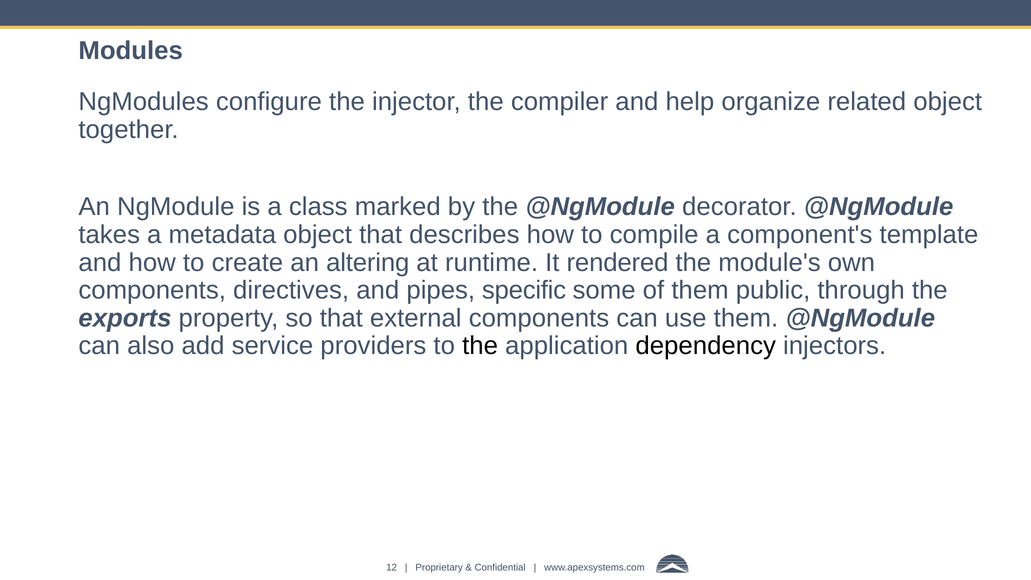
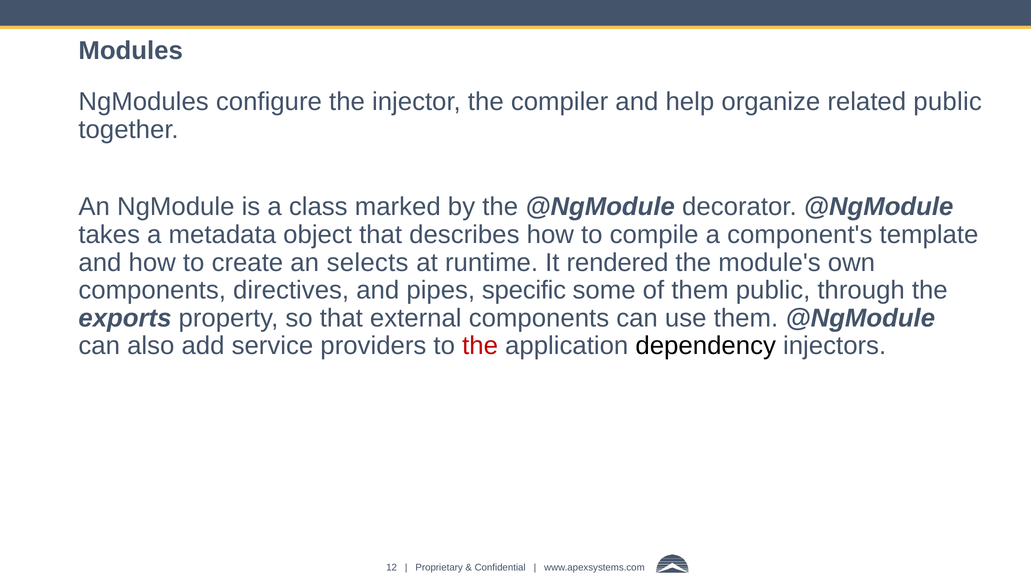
related object: object -> public
altering: altering -> selects
the at (480, 346) colour: black -> red
